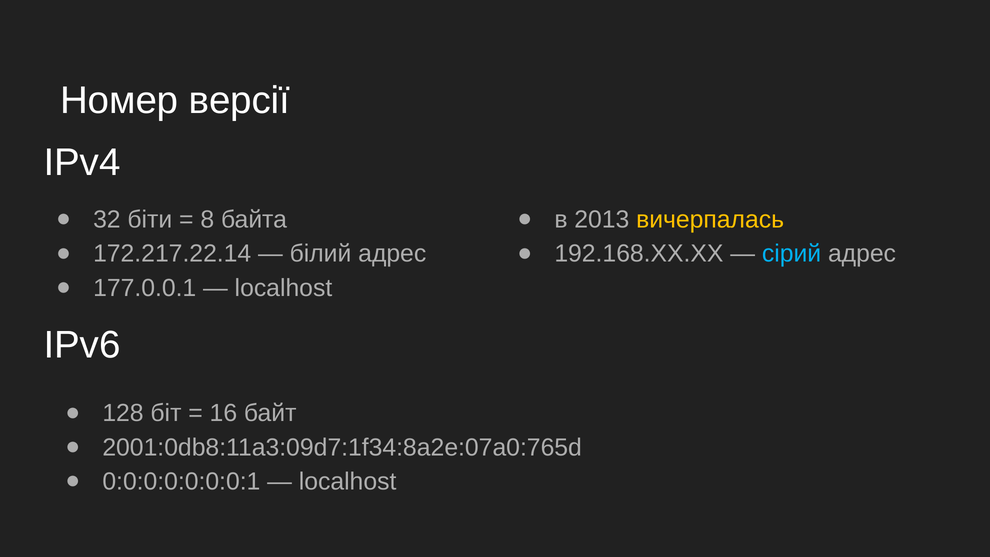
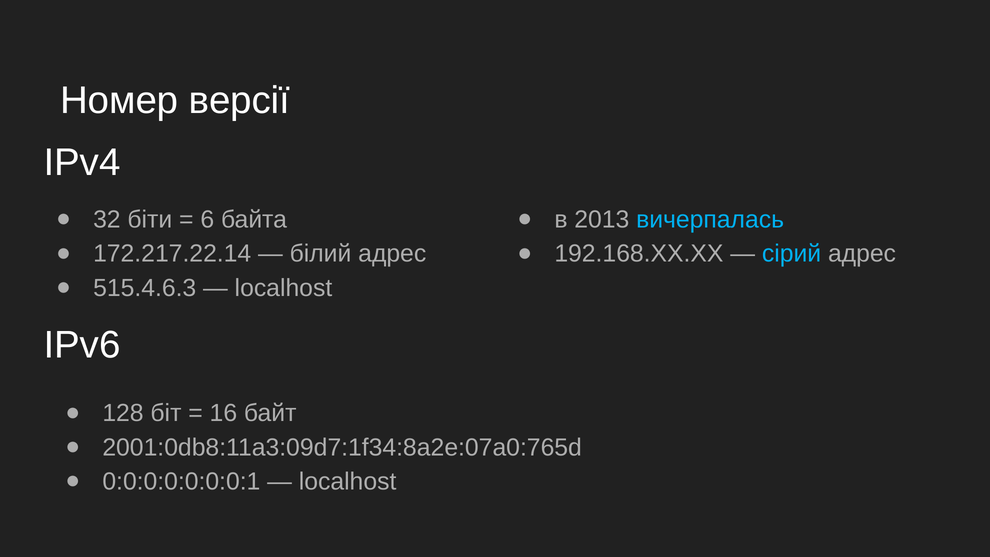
8: 8 -> 6
вичерпалась colour: yellow -> light blue
177.0.0.1: 177.0.0.1 -> 515.4.6.3
